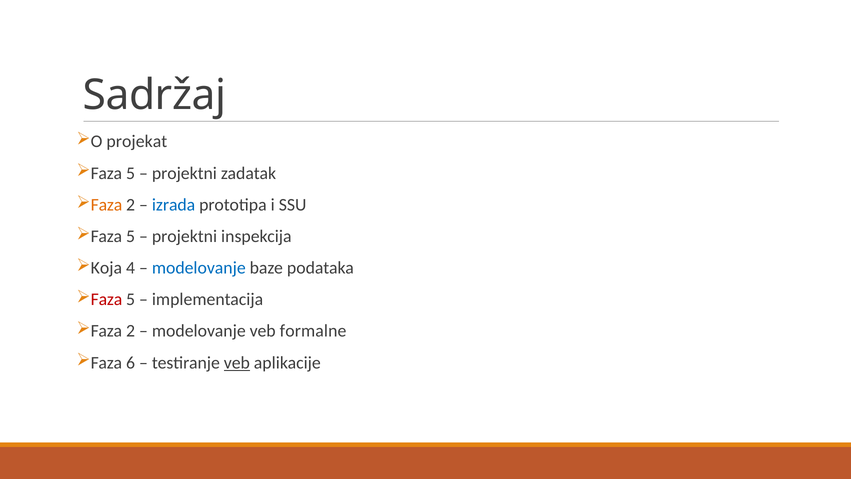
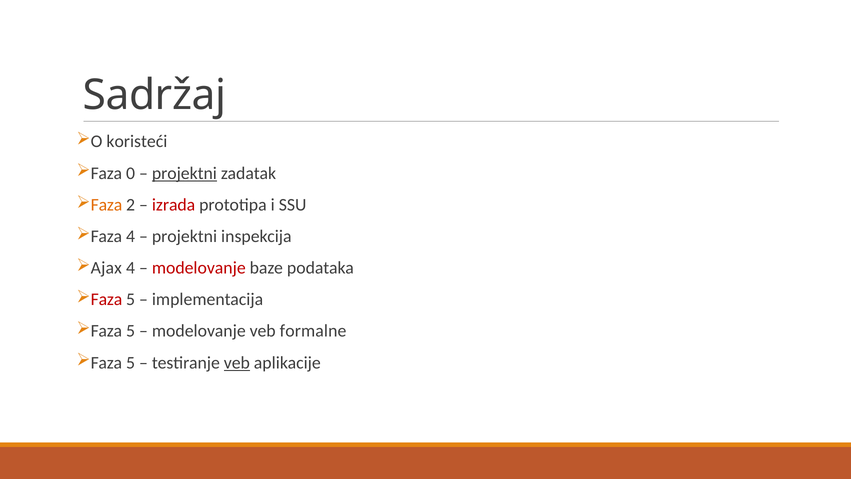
projekat: projekat -> koristeći
5 at (131, 173): 5 -> 0
projektni at (184, 173) underline: none -> present
izrada colour: blue -> red
5 at (131, 236): 5 -> 4
Koja: Koja -> Ajax
modelovanje at (199, 268) colour: blue -> red
2 at (131, 331): 2 -> 5
6 at (131, 362): 6 -> 5
